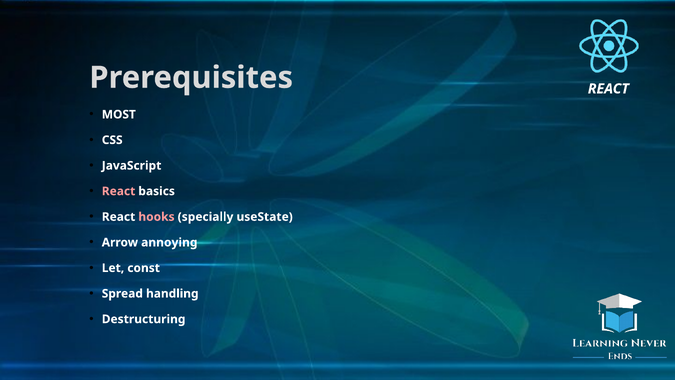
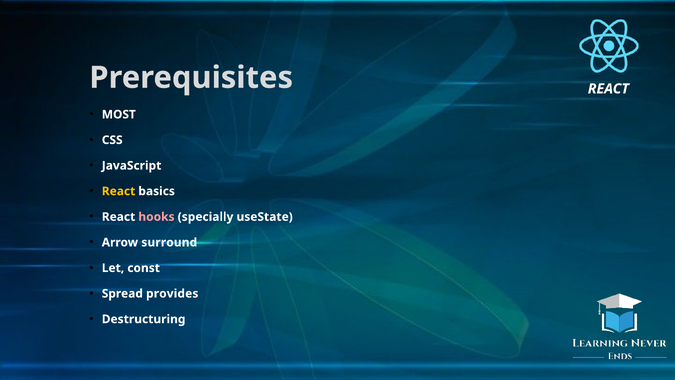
React at (119, 191) colour: pink -> yellow
annoying: annoying -> surround
handling: handling -> provides
